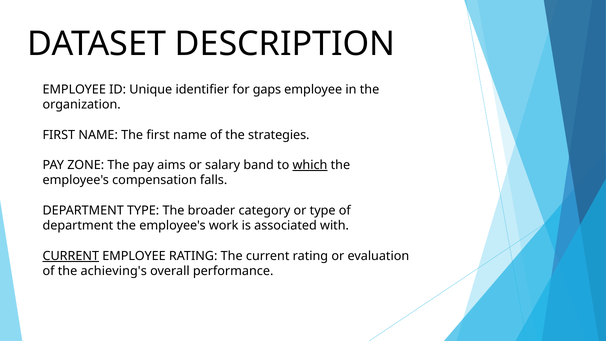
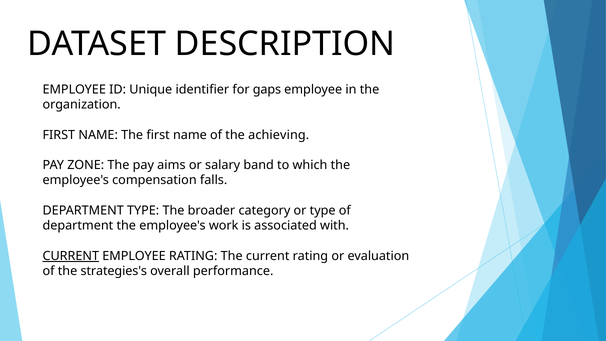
strategies: strategies -> achieving
which underline: present -> none
achieving's: achieving's -> strategies's
